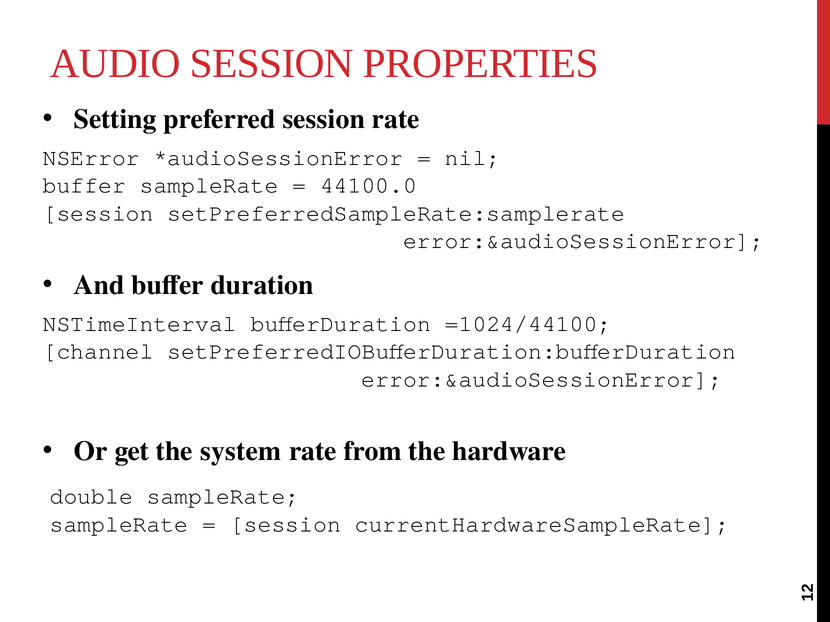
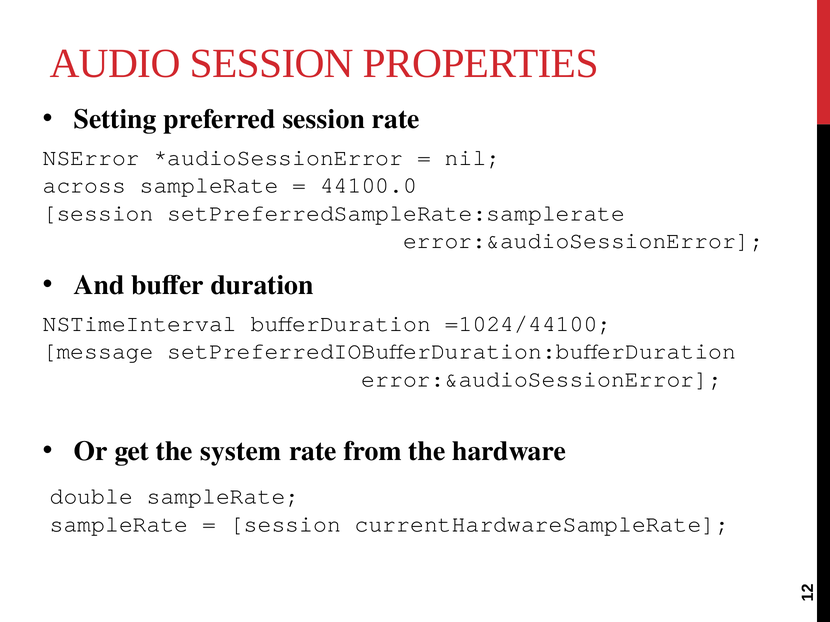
buffer at (84, 186): buffer -> across
channel: channel -> message
